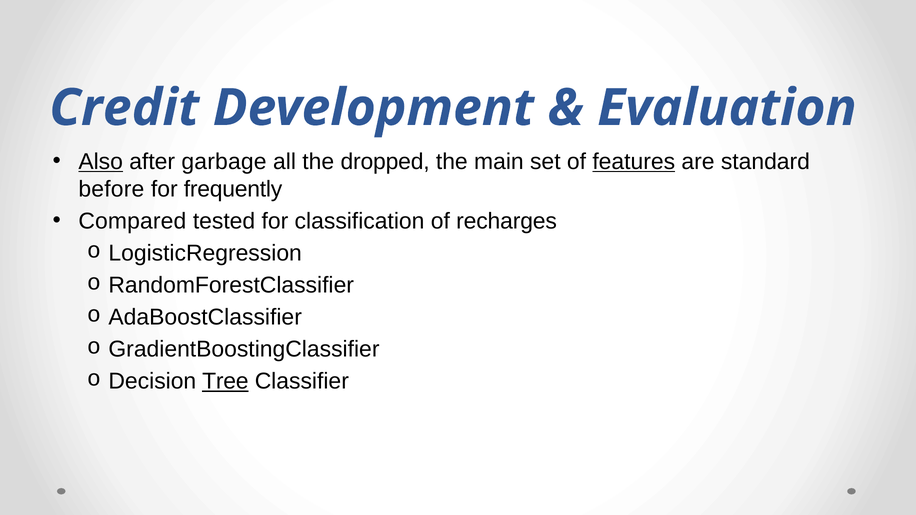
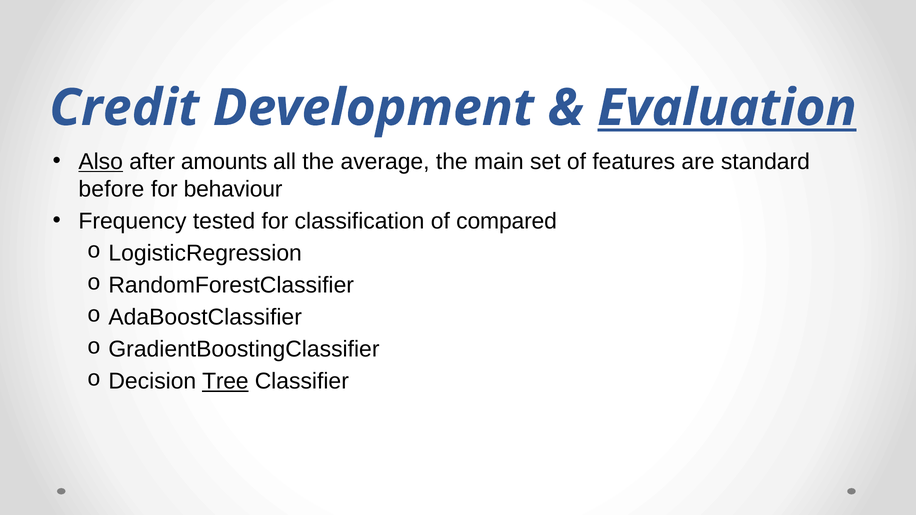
Evaluation underline: none -> present
garbage: garbage -> amounts
dropped: dropped -> average
features underline: present -> none
frequently: frequently -> behaviour
Compared: Compared -> Frequency
recharges: recharges -> compared
